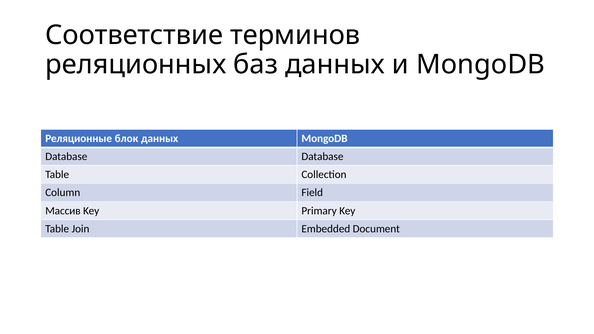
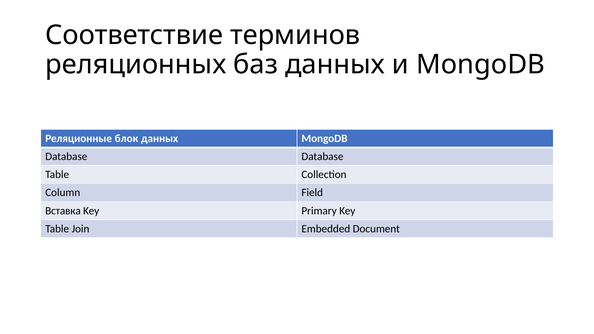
Массив: Массив -> Вставка
